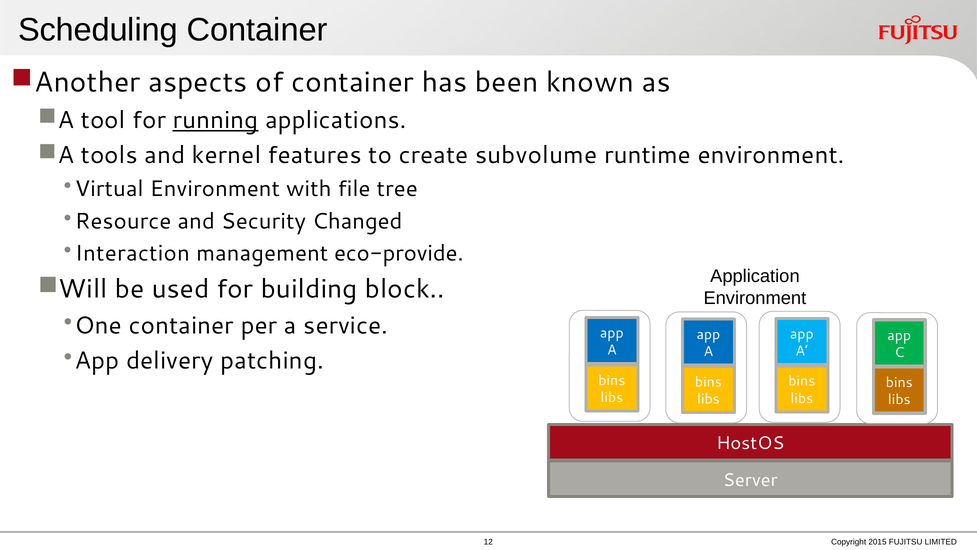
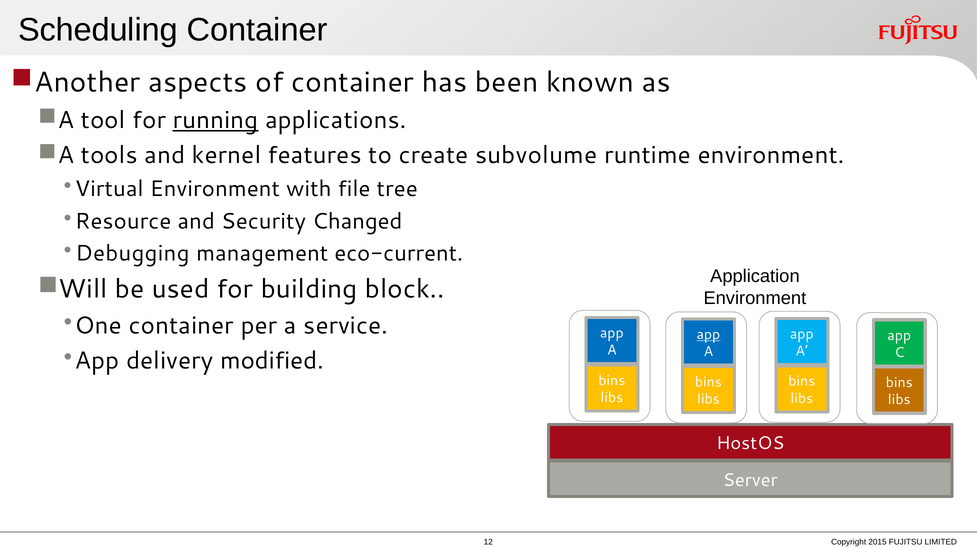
Interaction: Interaction -> Debugging
eco-provide: eco-provide -> eco-current
app at (708, 334) underline: none -> present
patching: patching -> modified
